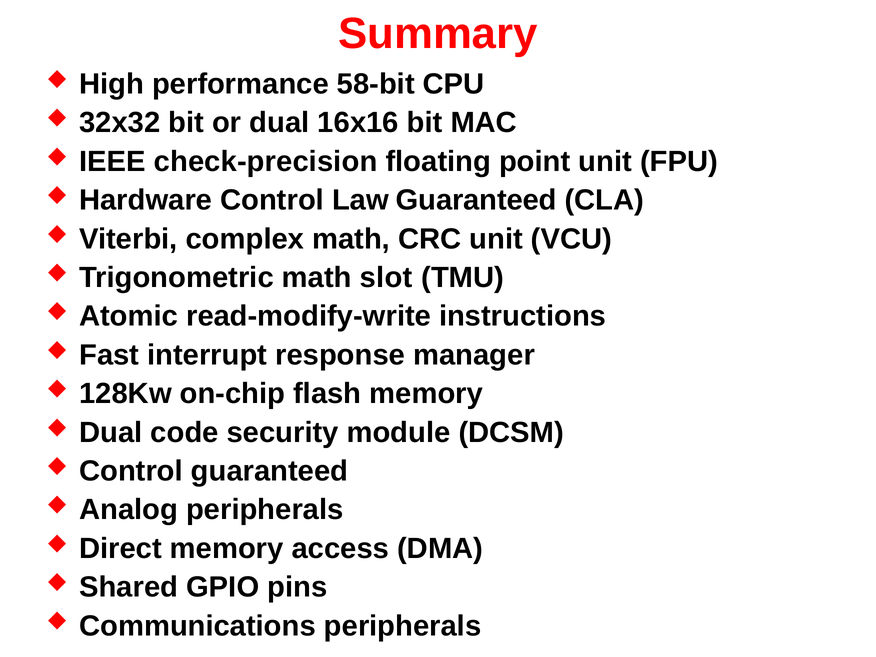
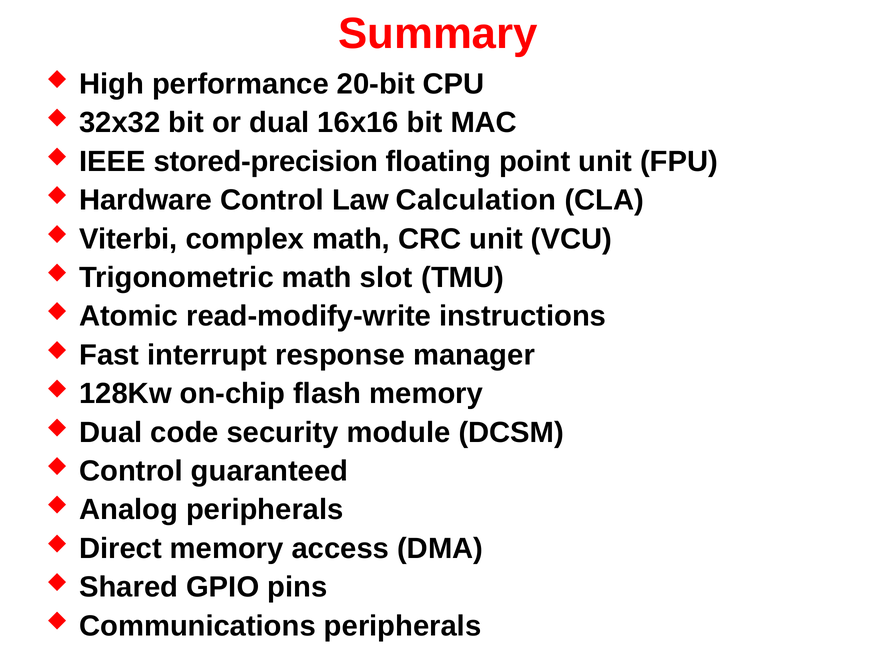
58-bit: 58-bit -> 20-bit
check-precision: check-precision -> stored-precision
Law Guaranteed: Guaranteed -> Calculation
